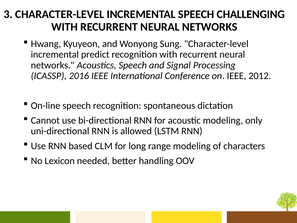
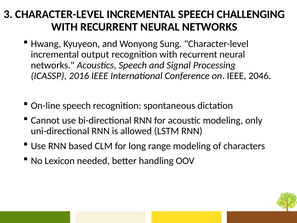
predict: predict -> output
2012: 2012 -> 2046
